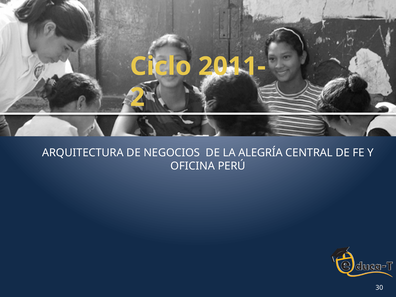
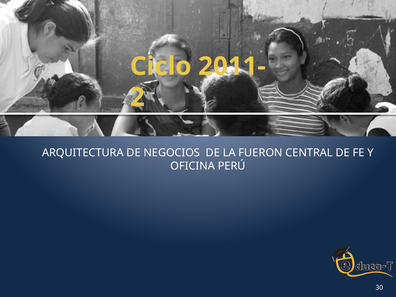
ALEGRÍA: ALEGRÍA -> FUERON
